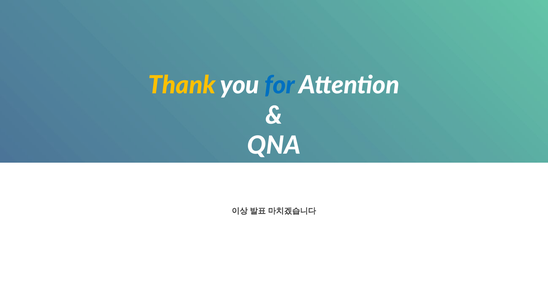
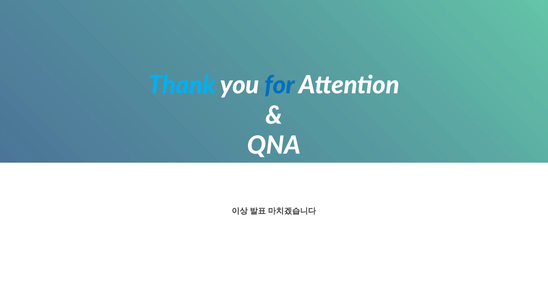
Thank colour: yellow -> light blue
